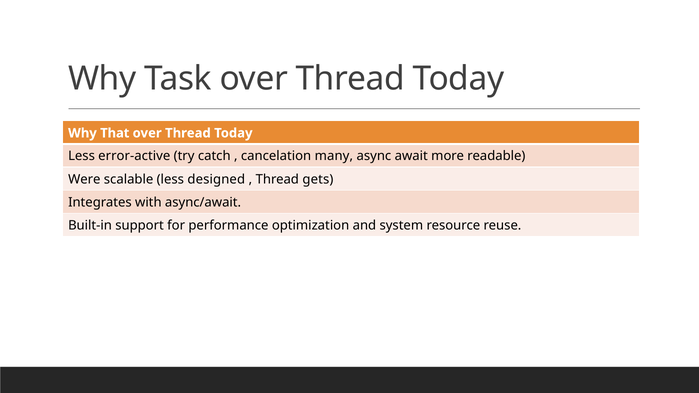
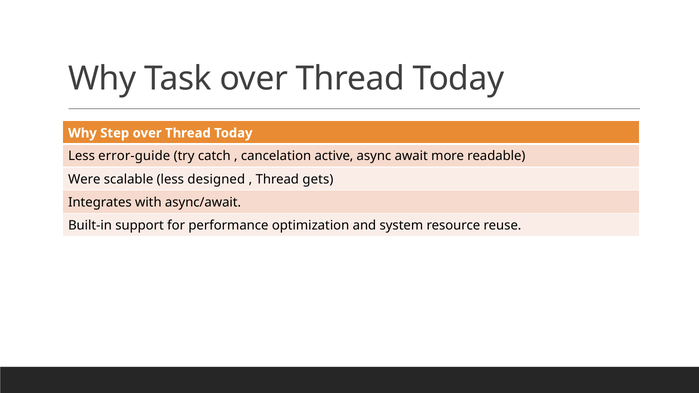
That: That -> Step
error-active: error-active -> error-guide
many: many -> active
